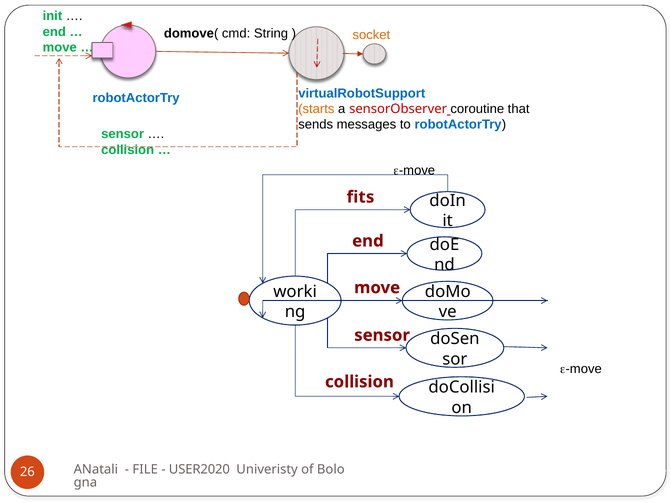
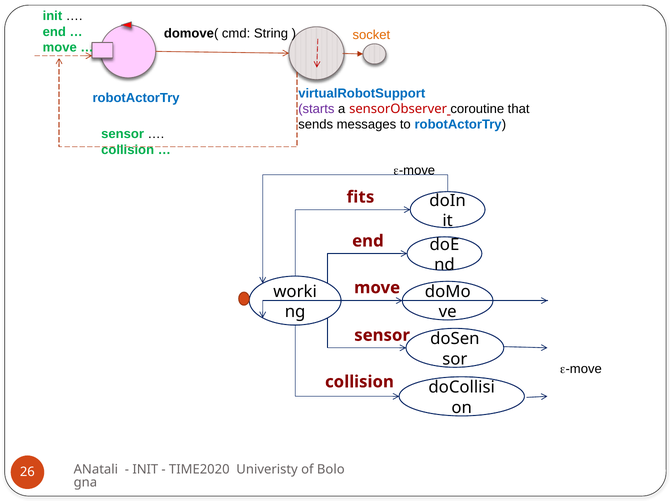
starts colour: orange -> purple
FILE at (145, 470): FILE -> INIT
USER2020: USER2020 -> TIME2020
